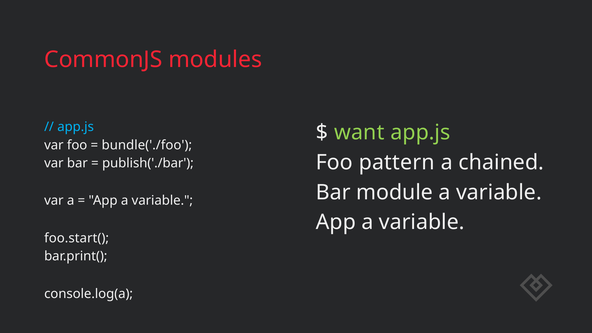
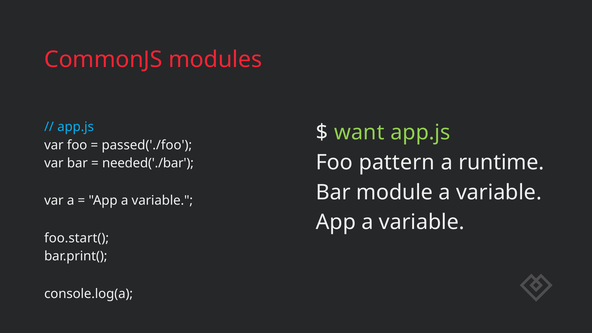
bundle('./foo: bundle('./foo -> passed('./foo
chained: chained -> runtime
publish('./bar: publish('./bar -> needed('./bar
